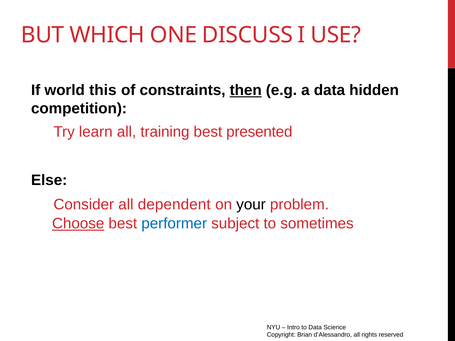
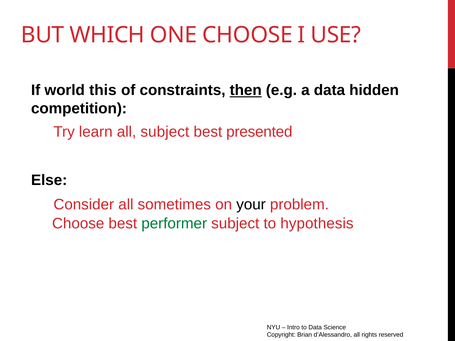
ONE DISCUSS: DISCUSS -> CHOOSE
all training: training -> subject
dependent: dependent -> sometimes
Choose at (78, 224) underline: present -> none
performer colour: blue -> green
sometimes: sometimes -> hypothesis
